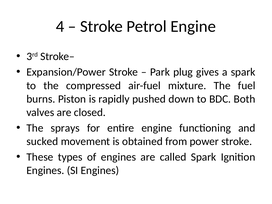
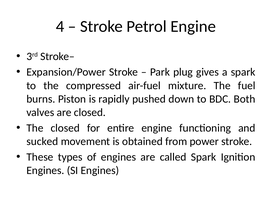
The sprays: sprays -> closed
